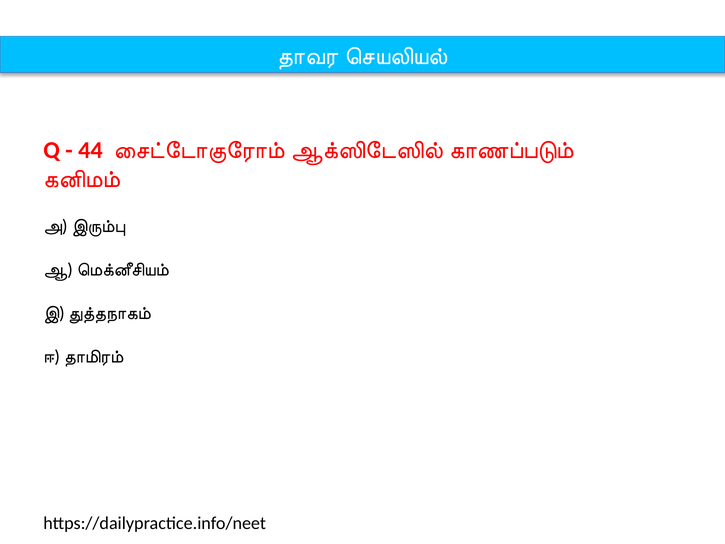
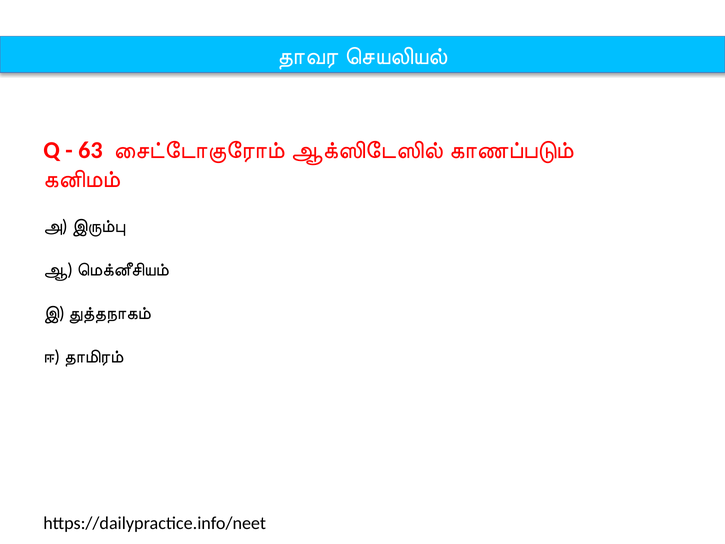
44: 44 -> 63
